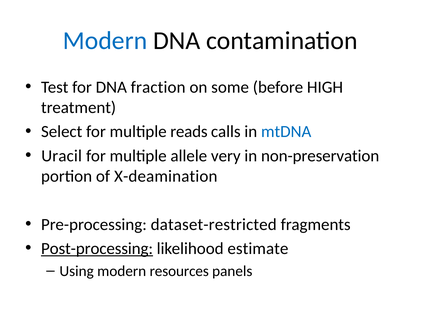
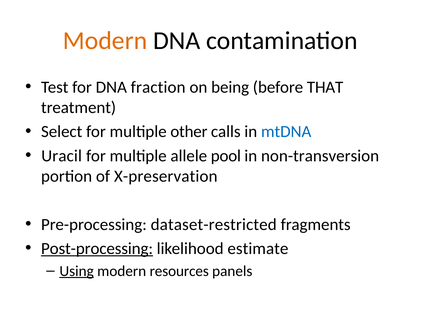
Modern at (105, 41) colour: blue -> orange
some: some -> being
HIGH: HIGH -> THAT
reads: reads -> other
very: very -> pool
non-preservation: non-preservation -> non-transversion
X-deamination: X-deamination -> X-preservation
Using underline: none -> present
